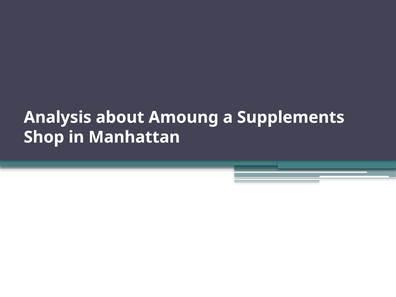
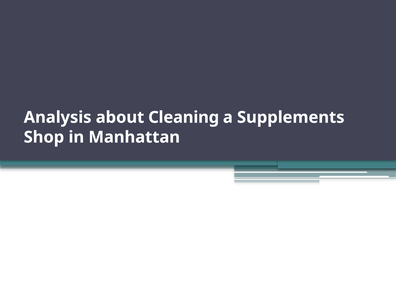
Amoung: Amoung -> Cleaning
